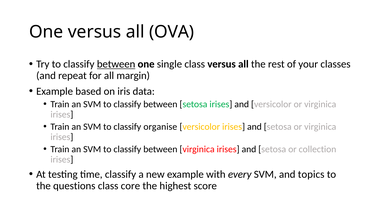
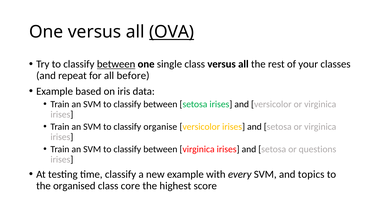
OVA underline: none -> present
margin: margin -> before
collection: collection -> questions
questions: questions -> organised
